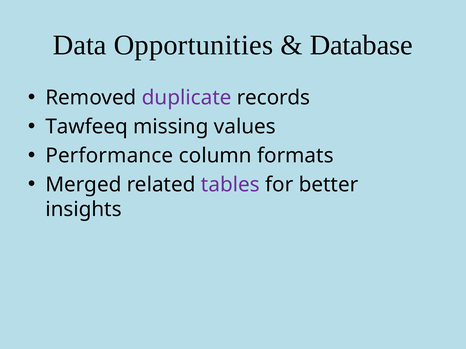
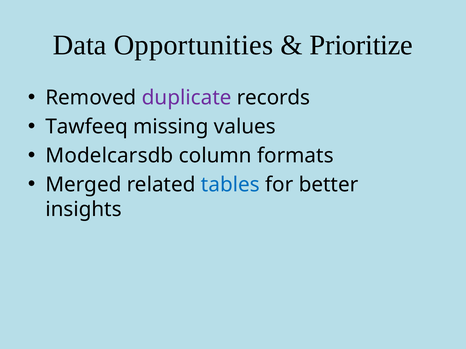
Database: Database -> Prioritize
Performance: Performance -> Modelcarsdb
tables colour: purple -> blue
